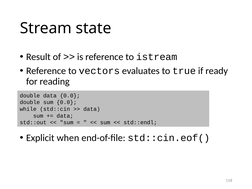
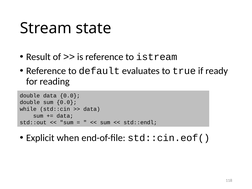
vectors: vectors -> default
